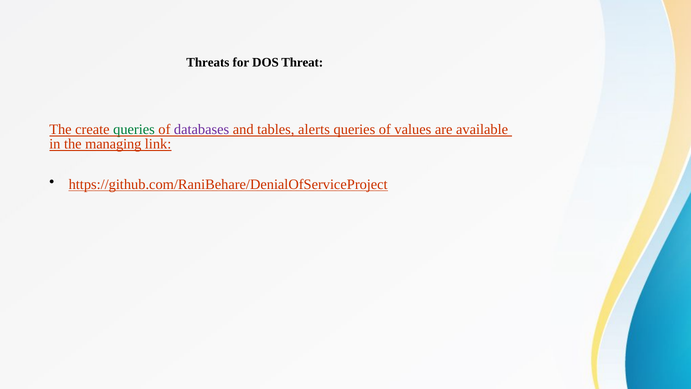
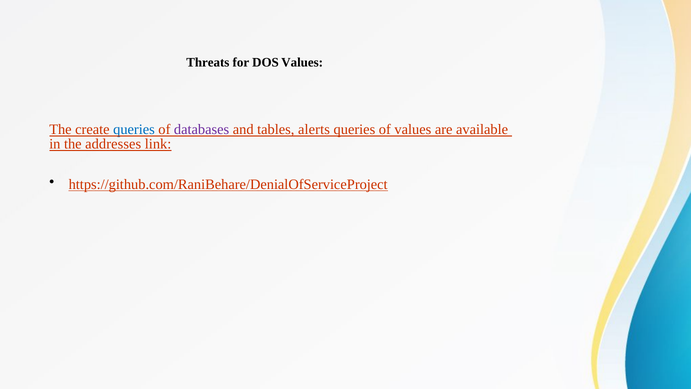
DOS Threat: Threat -> Values
queries at (134, 129) colour: green -> blue
managing: managing -> addresses
